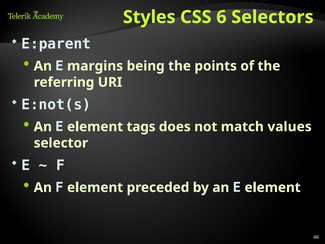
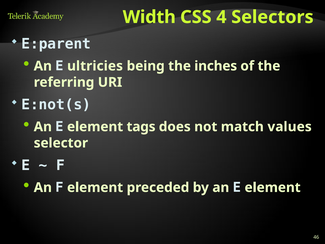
Styles: Styles -> Width
6: 6 -> 4
margins: margins -> ultricies
points: points -> inches
